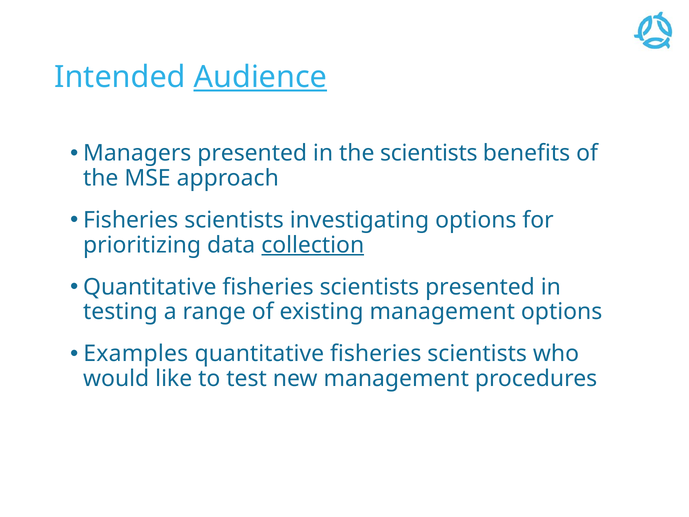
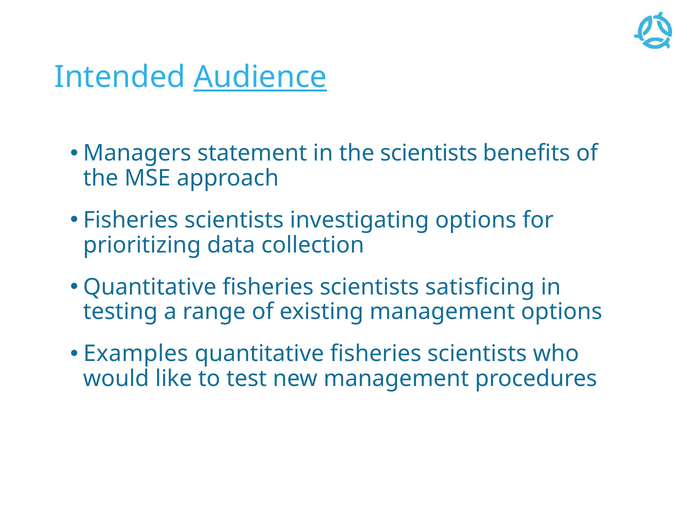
Managers presented: presented -> statement
collection underline: present -> none
scientists presented: presented -> satisficing
